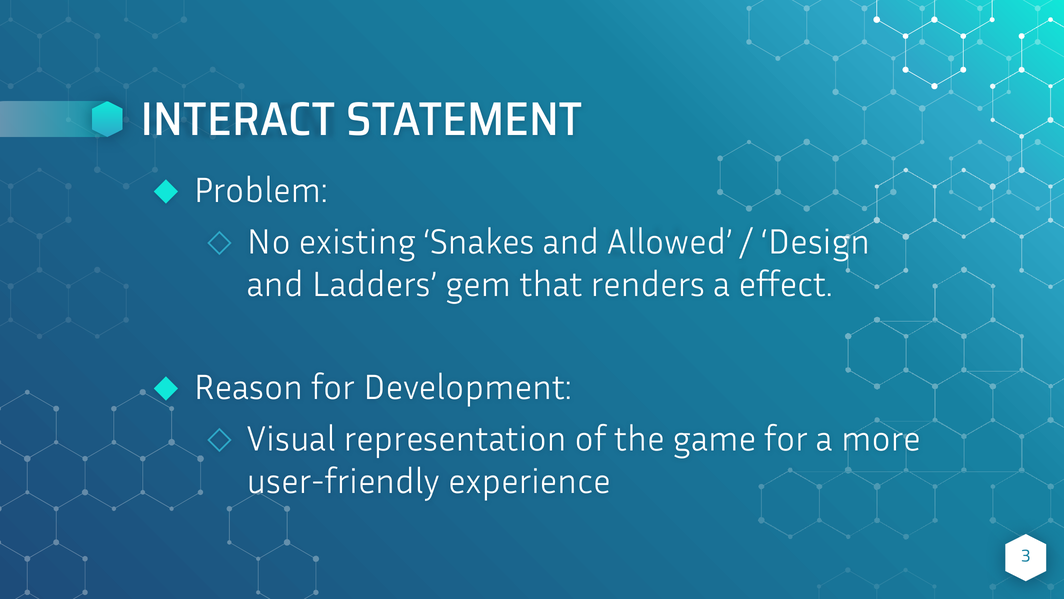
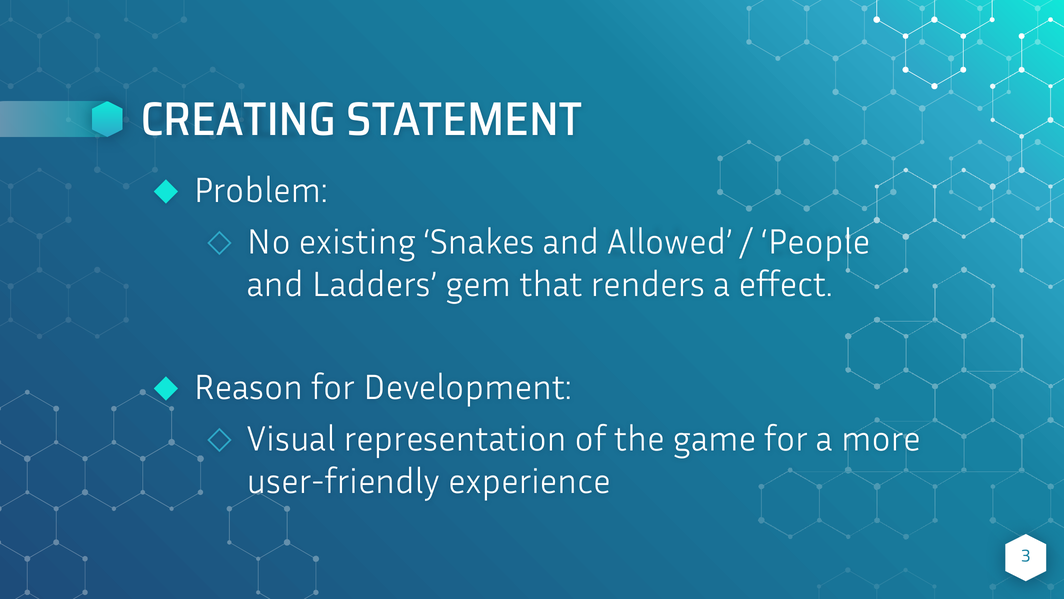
INTERACT: INTERACT -> CREATING
Design: Design -> People
